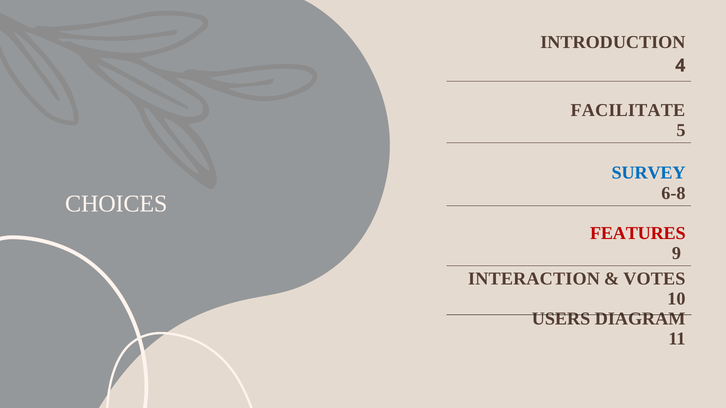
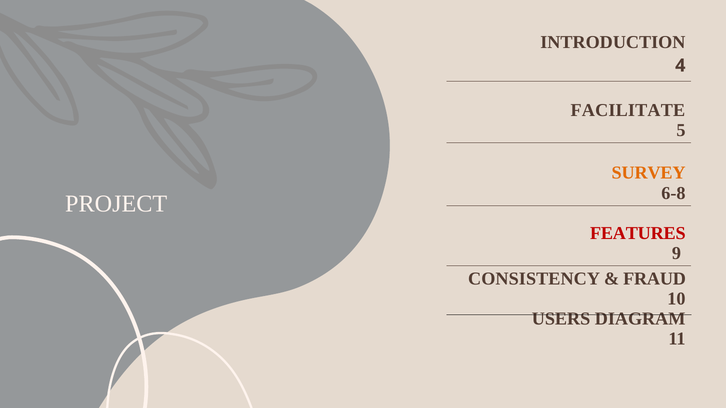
SURVEY colour: blue -> orange
CHOICES: CHOICES -> PROJECT
INTERACTION: INTERACTION -> CONSISTENCY
VOTES: VOTES -> FRAUD
